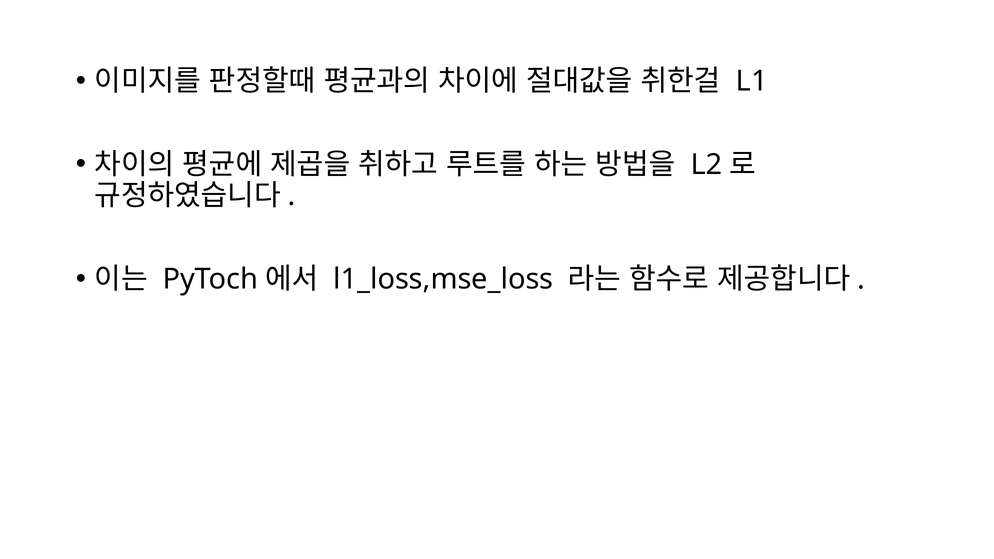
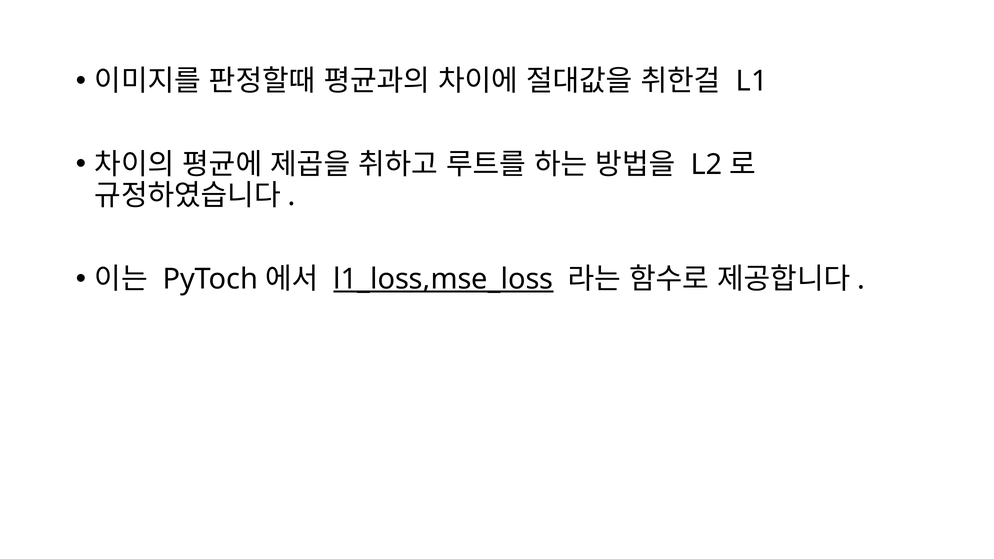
l1_loss,mse_loss underline: none -> present
